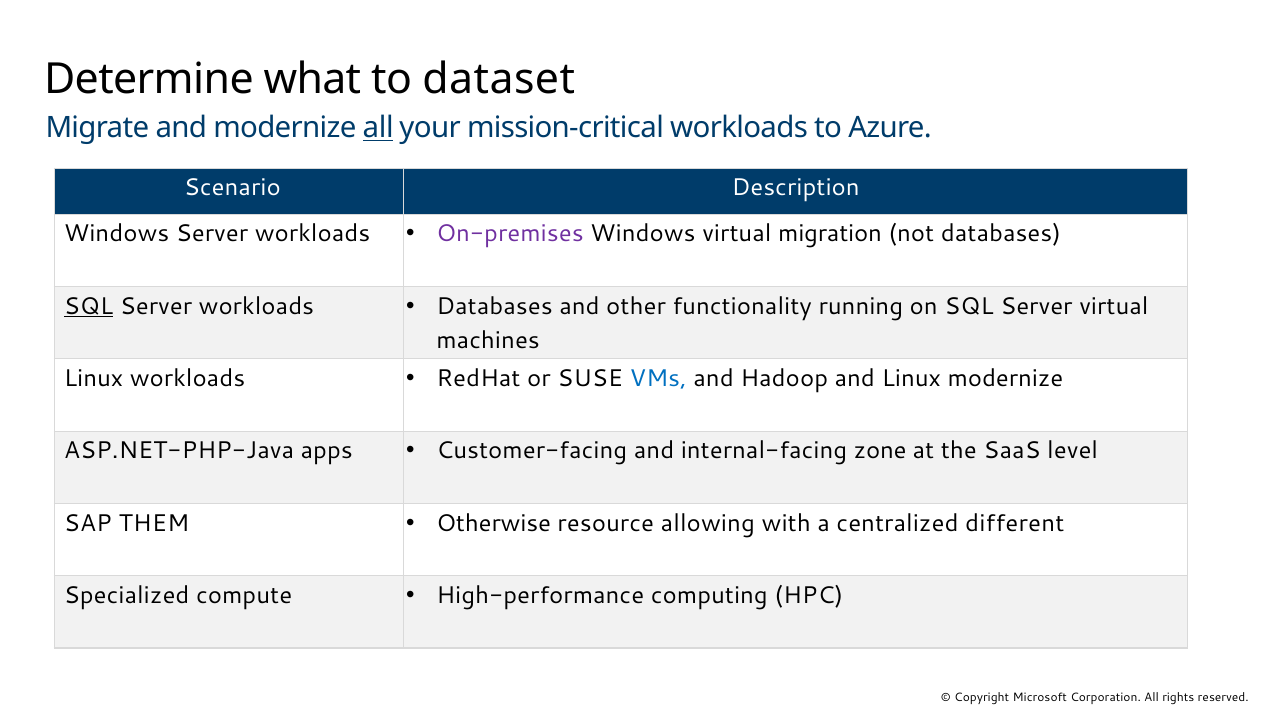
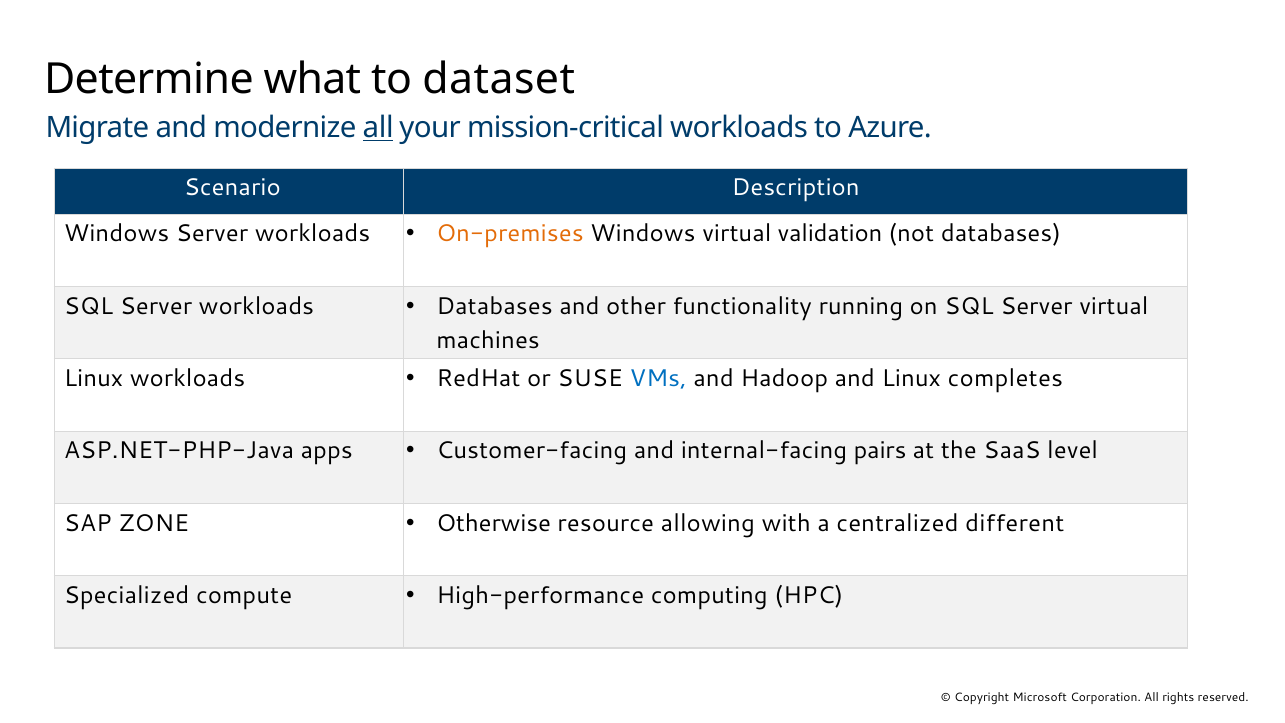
On-premises colour: purple -> orange
migration: migration -> validation
SQL at (89, 306) underline: present -> none
Linux modernize: modernize -> completes
zone: zone -> pairs
THEM: THEM -> ZONE
